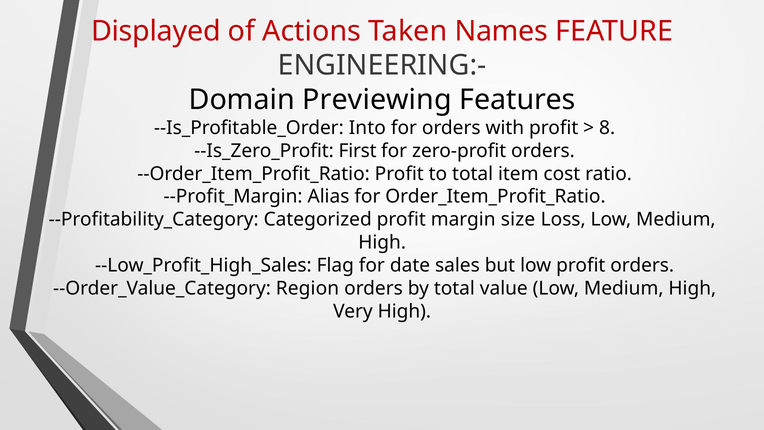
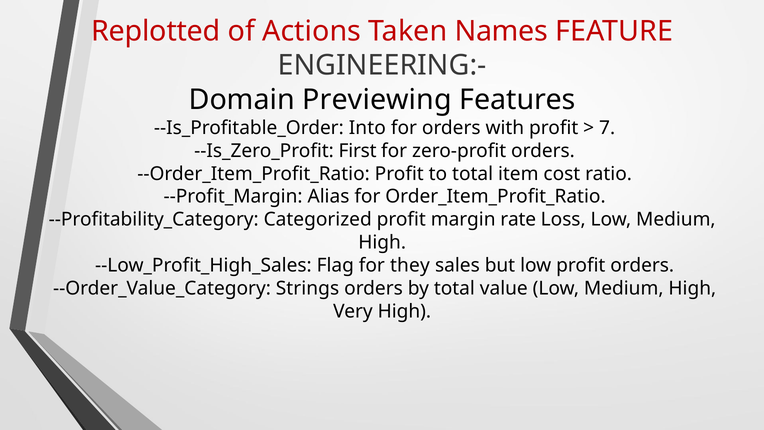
Displayed: Displayed -> Replotted
8: 8 -> 7
size: size -> rate
date: date -> they
Region: Region -> Strings
